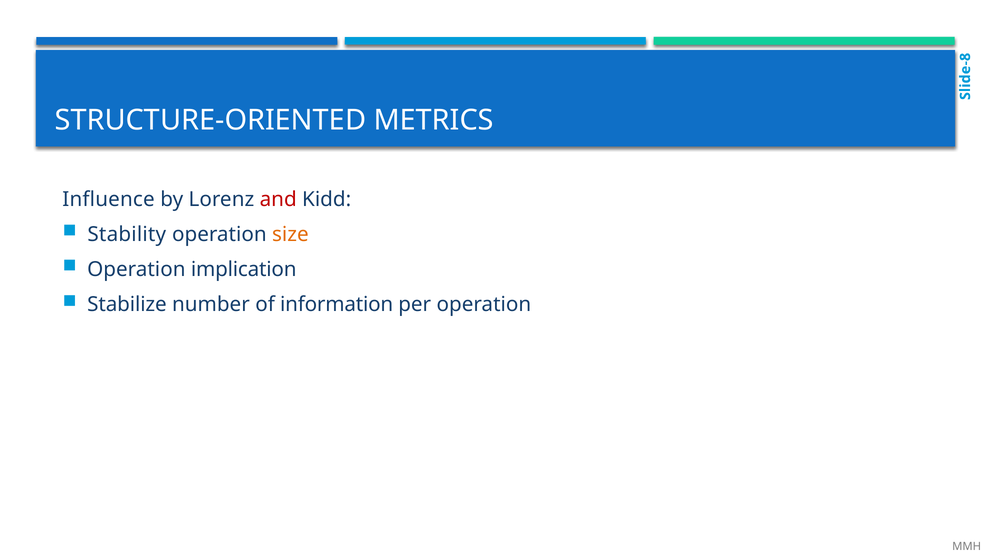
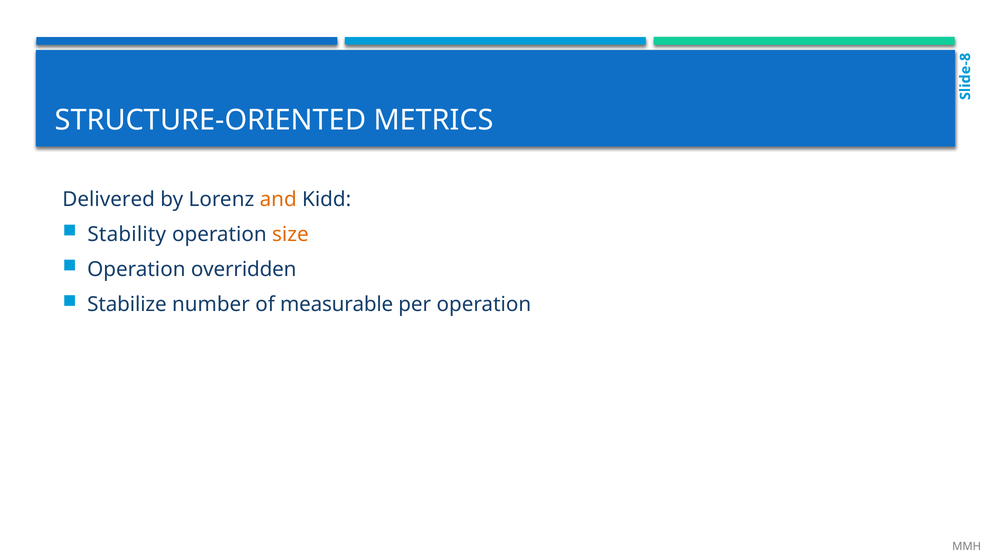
Influence: Influence -> Delivered
and colour: red -> orange
implication: implication -> overridden
information: information -> measurable
